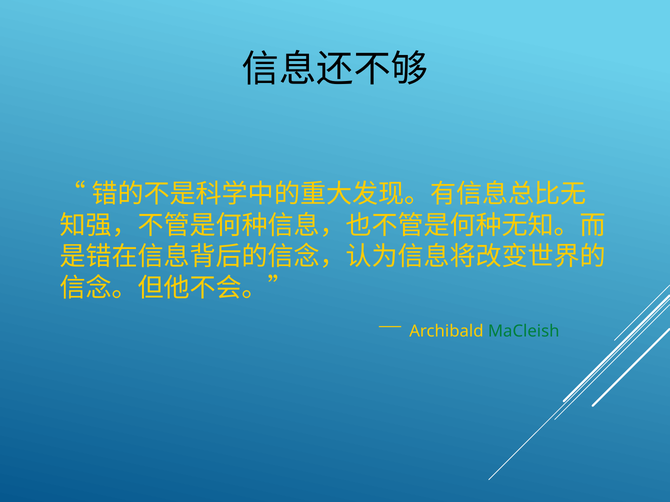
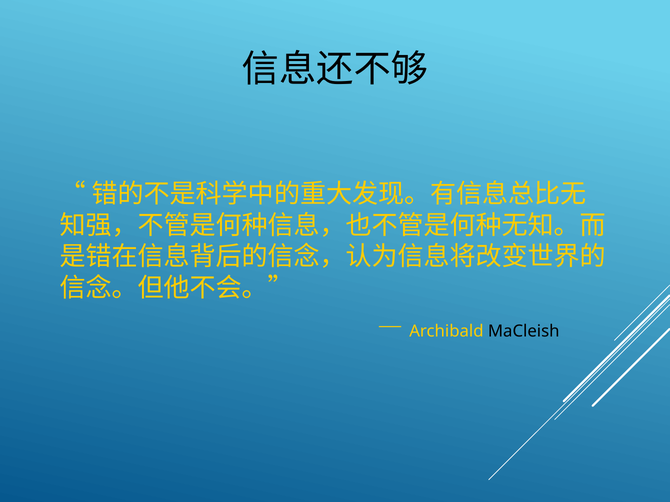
MaCleish colour: green -> black
